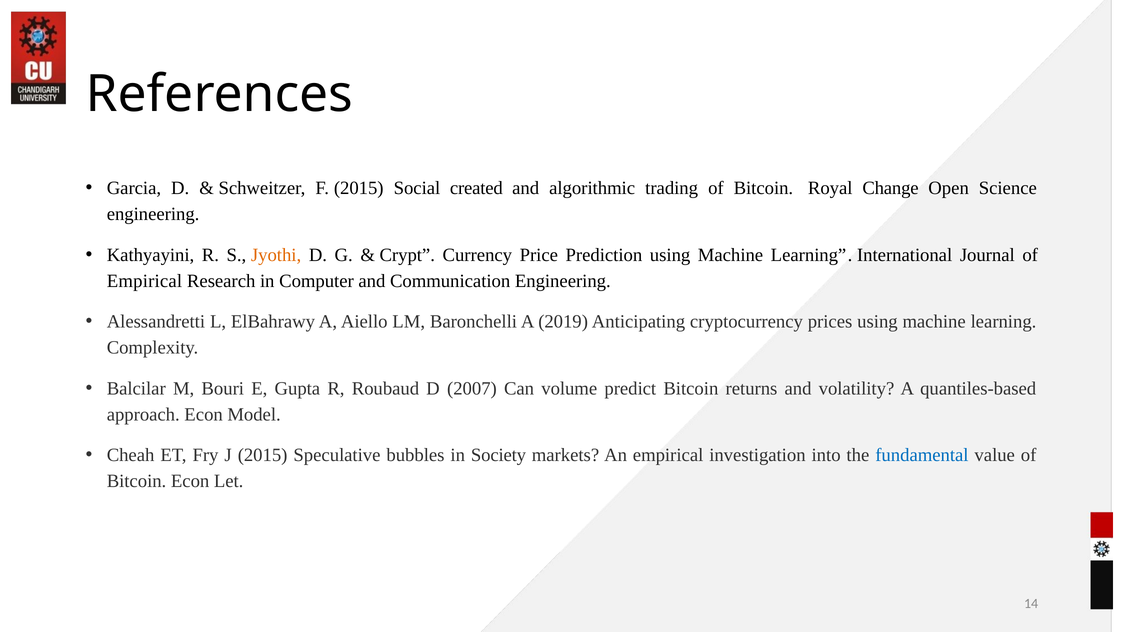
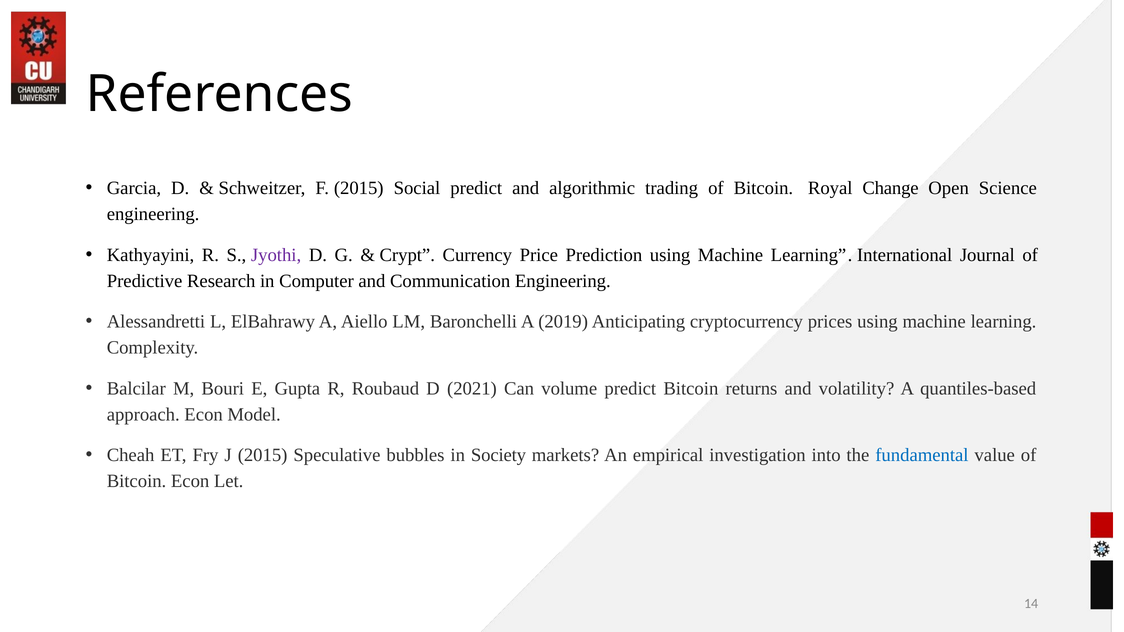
Social created: created -> predict
Jyothi colour: orange -> purple
Empirical at (144, 281): Empirical -> Predictive
2007: 2007 -> 2021
